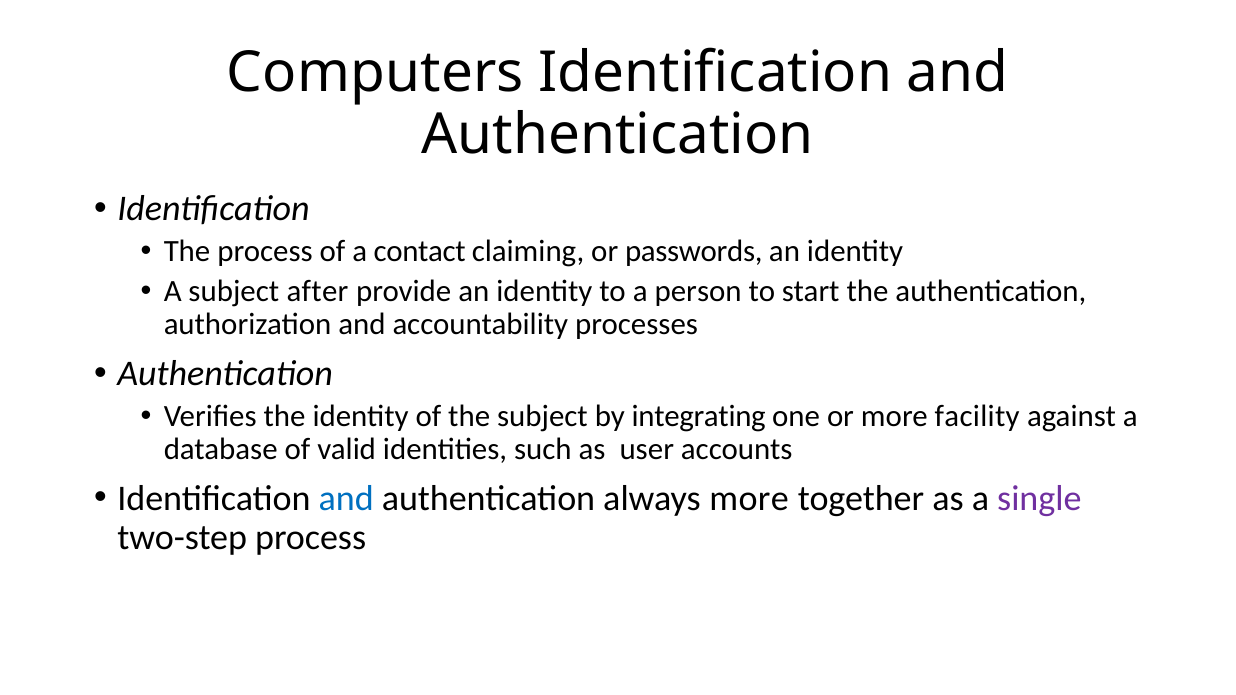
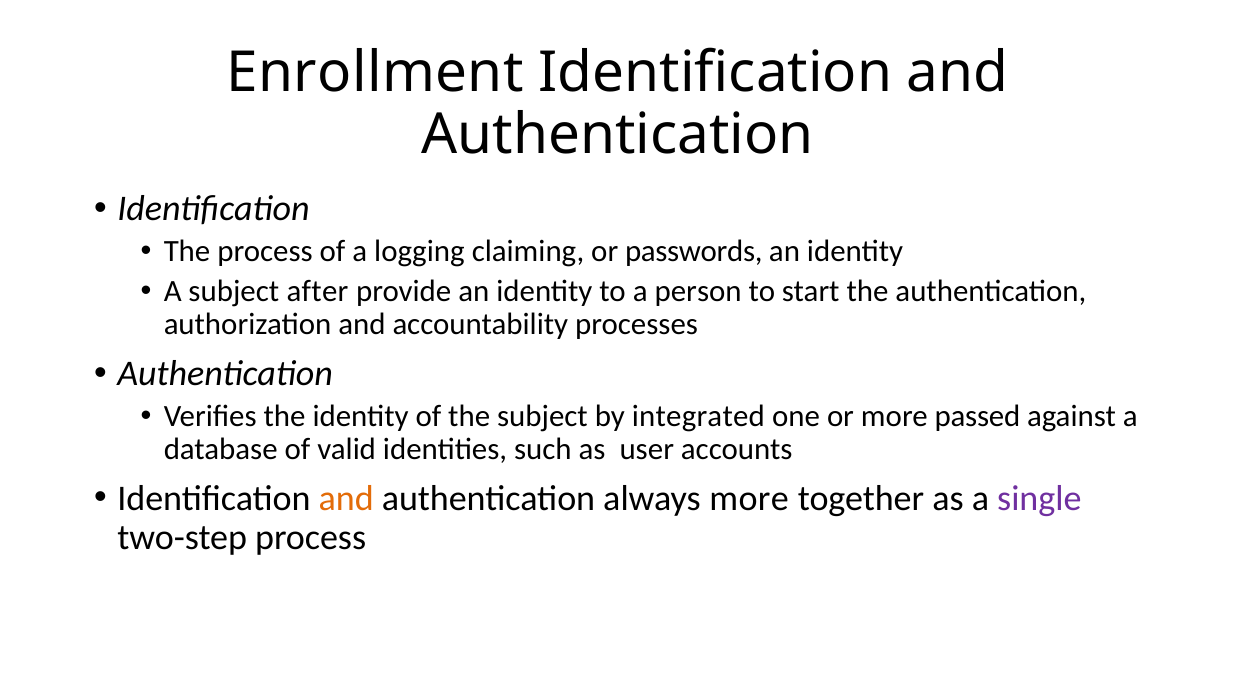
Computers: Computers -> Enrollment
contact: contact -> logging
integrating: integrating -> integrated
facility: facility -> passed
and at (346, 499) colour: blue -> orange
